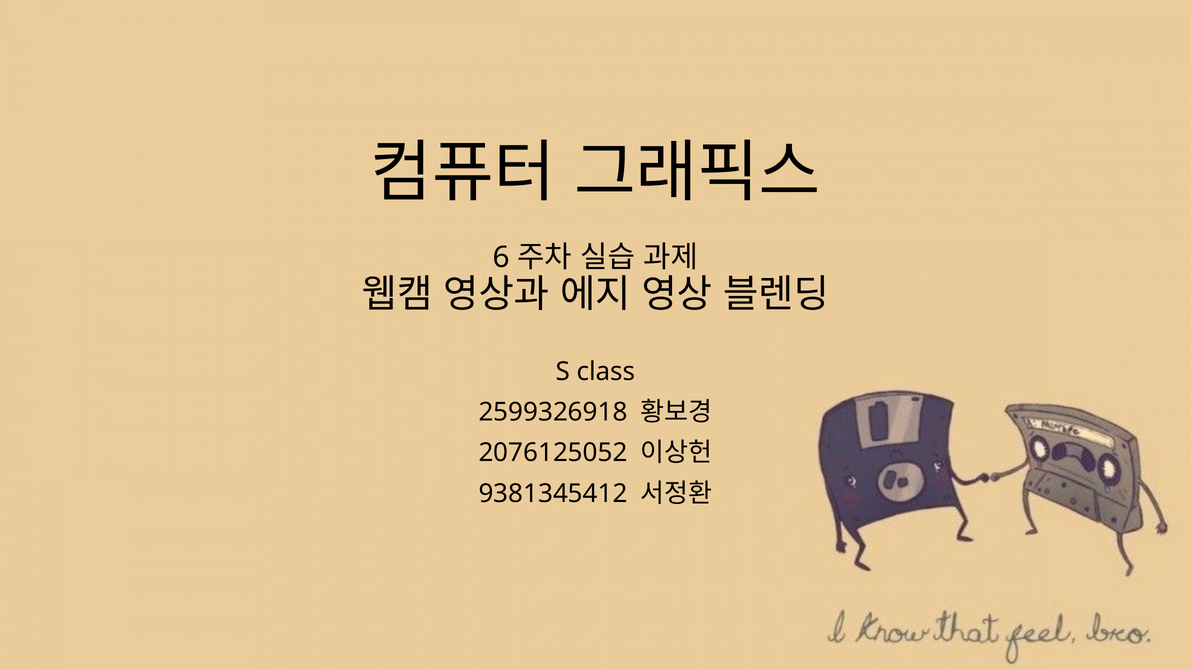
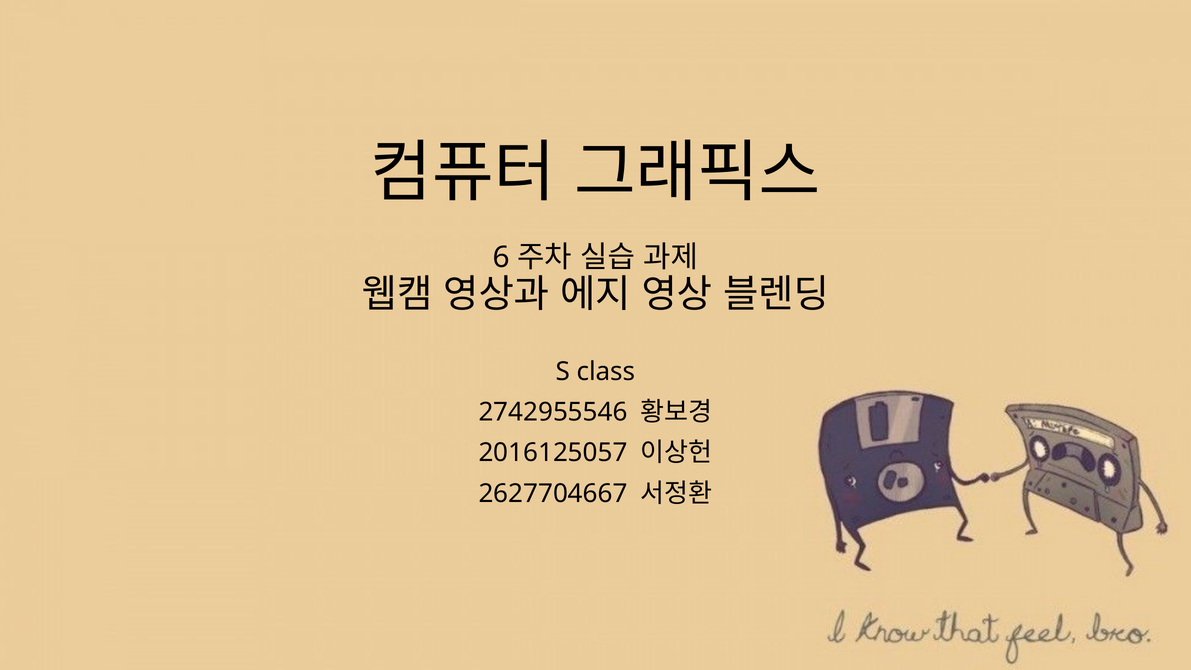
2599326918: 2599326918 -> 2742955546
2076125052: 2076125052 -> 2016125057
9381345412: 9381345412 -> 2627704667
